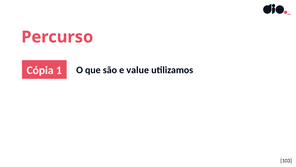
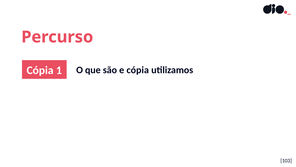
e value: value -> cópia
